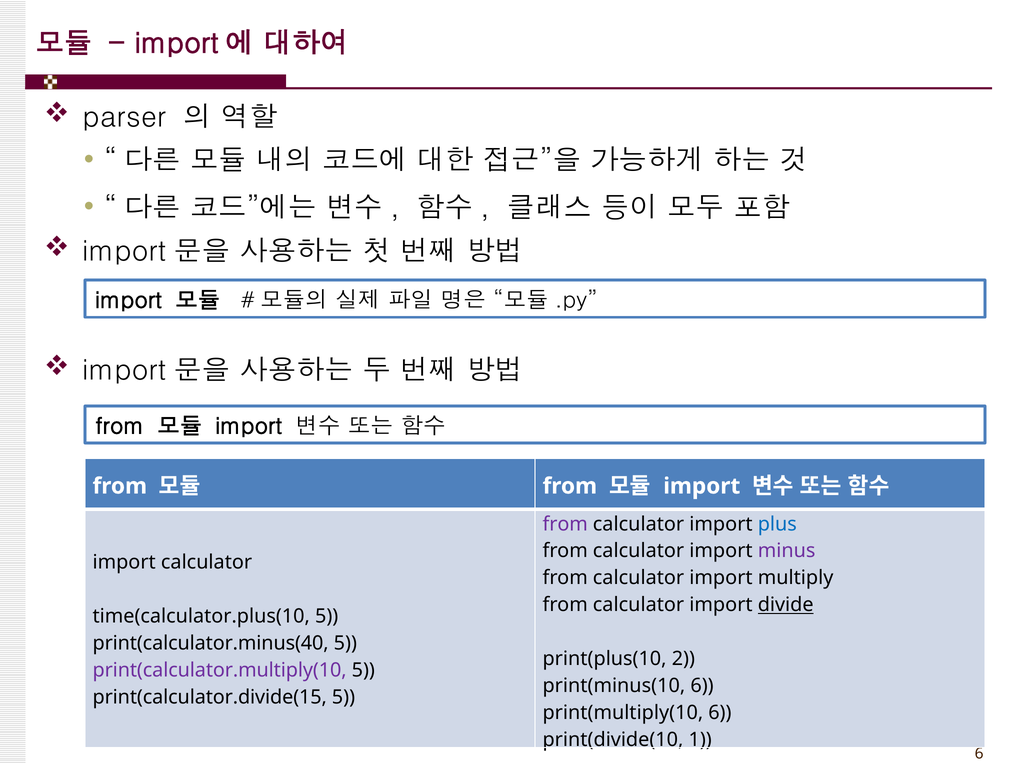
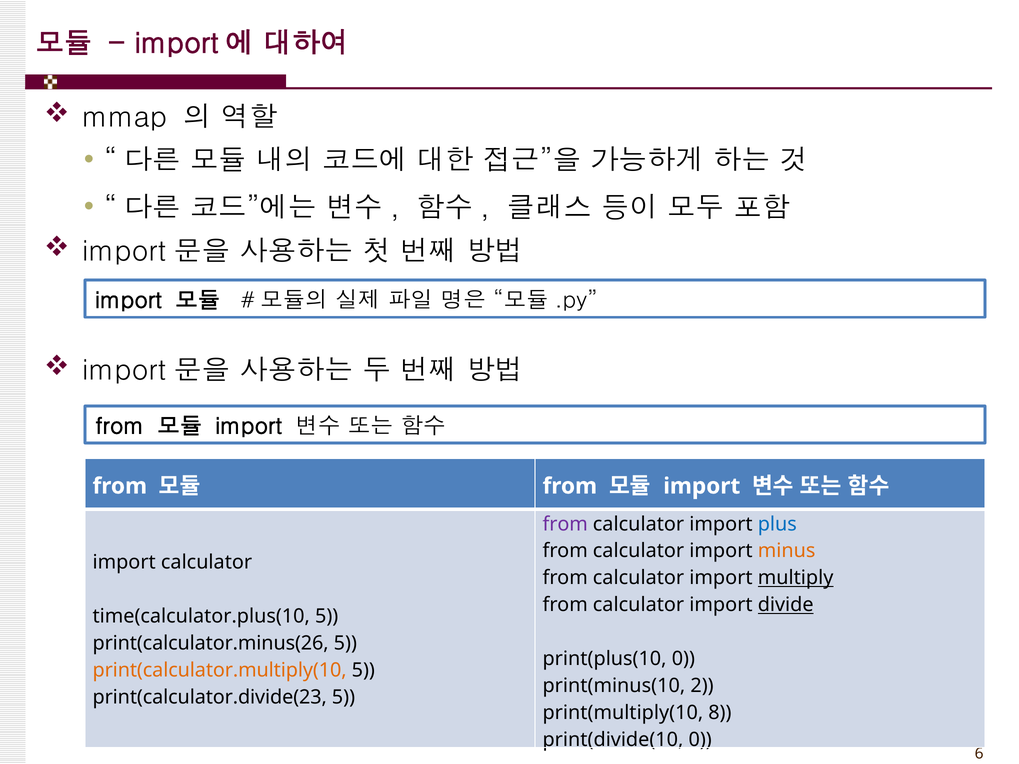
parser: parser -> mmap
minus colour: purple -> orange
multiply underline: none -> present
print(calculator.minus(40: print(calculator.minus(40 -> print(calculator.minus(26
print(plus(10 2: 2 -> 0
print(calculator.multiply(10 colour: purple -> orange
print(minus(10 6: 6 -> 2
print(calculator.divide(15: print(calculator.divide(15 -> print(calculator.divide(23
print(multiply(10 6: 6 -> 8
print(divide(10 1: 1 -> 0
